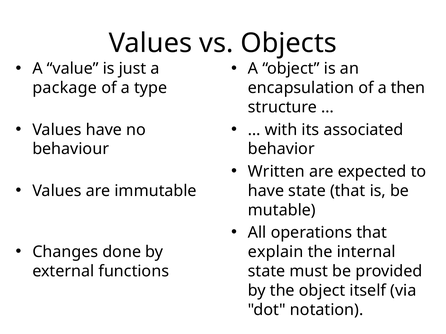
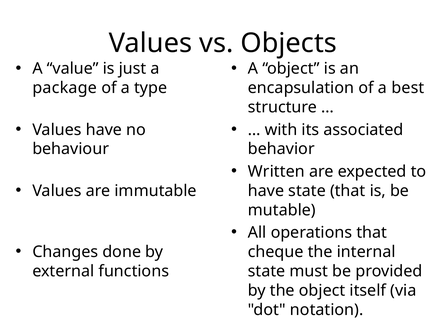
then: then -> best
explain: explain -> cheque
